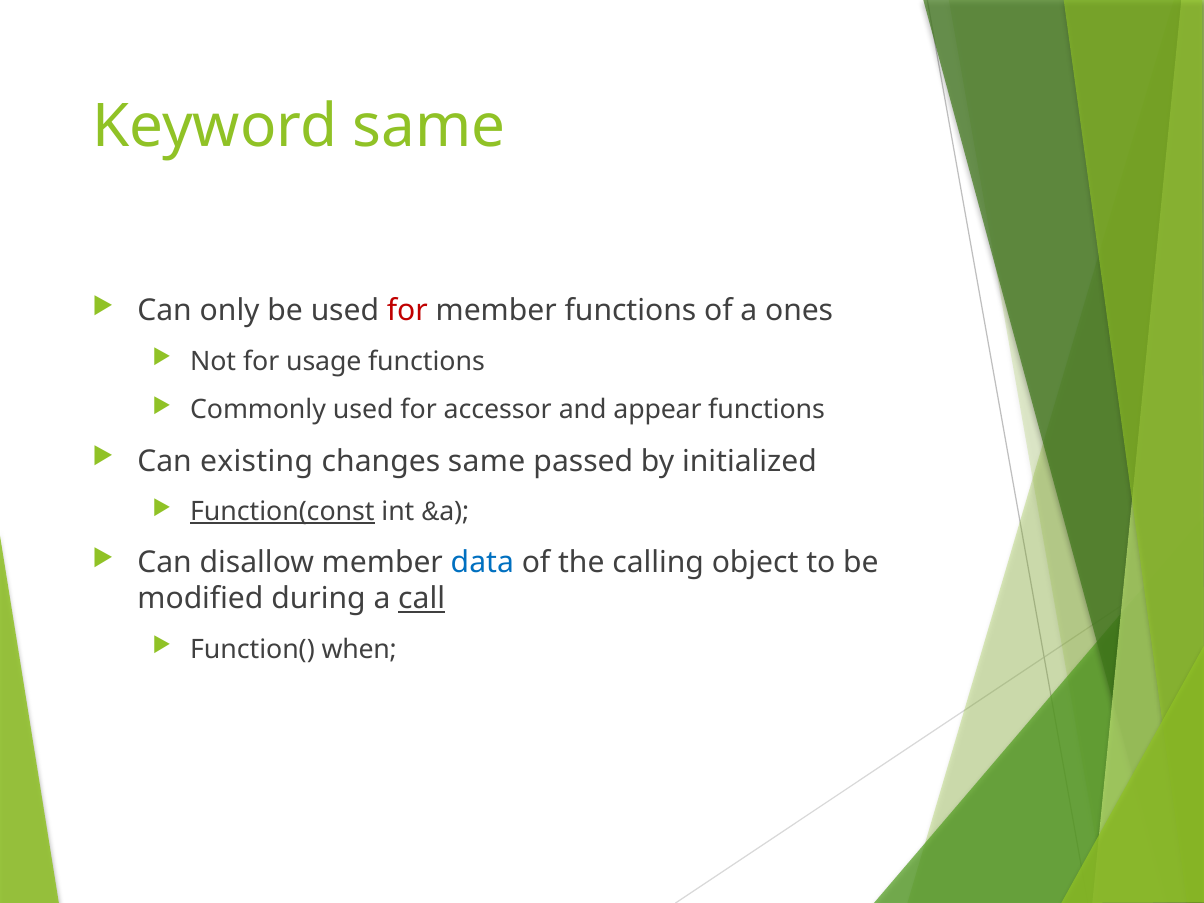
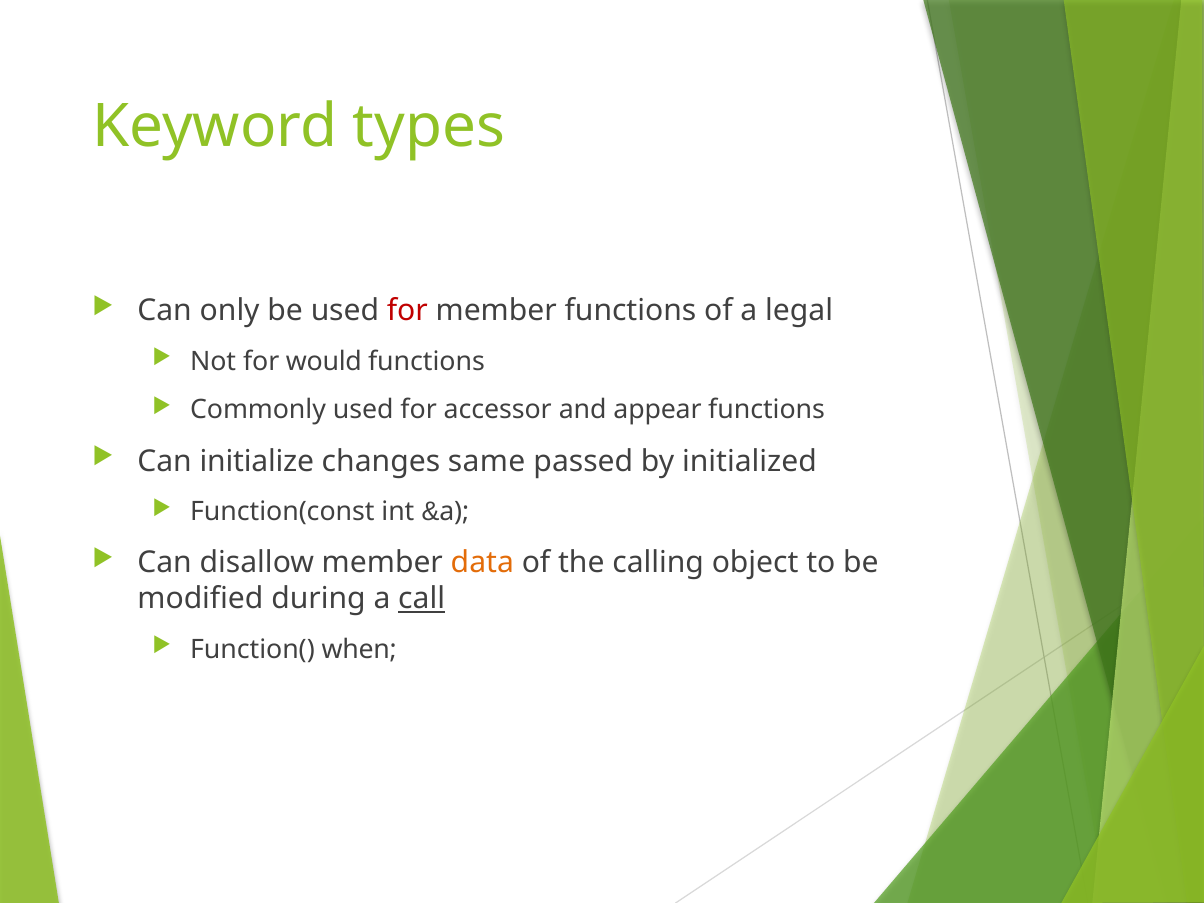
Keyword same: same -> types
ones: ones -> legal
usage: usage -> would
existing: existing -> initialize
Function(const underline: present -> none
data colour: blue -> orange
